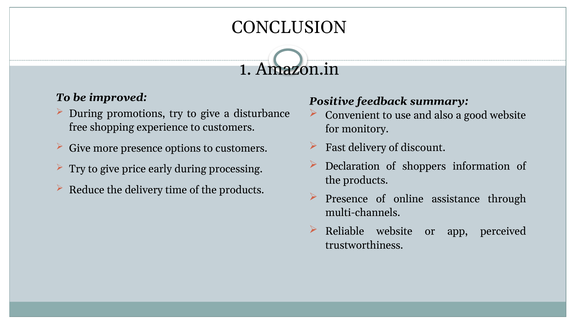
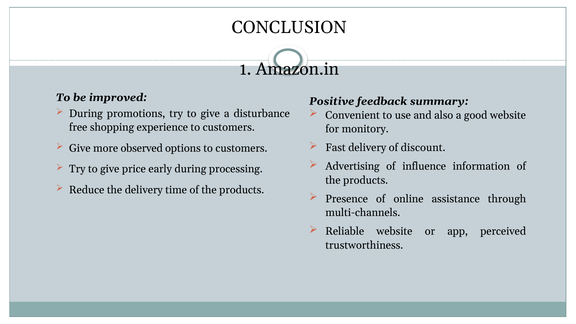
more presence: presence -> observed
Declaration: Declaration -> Advertising
shoppers: shoppers -> influence
